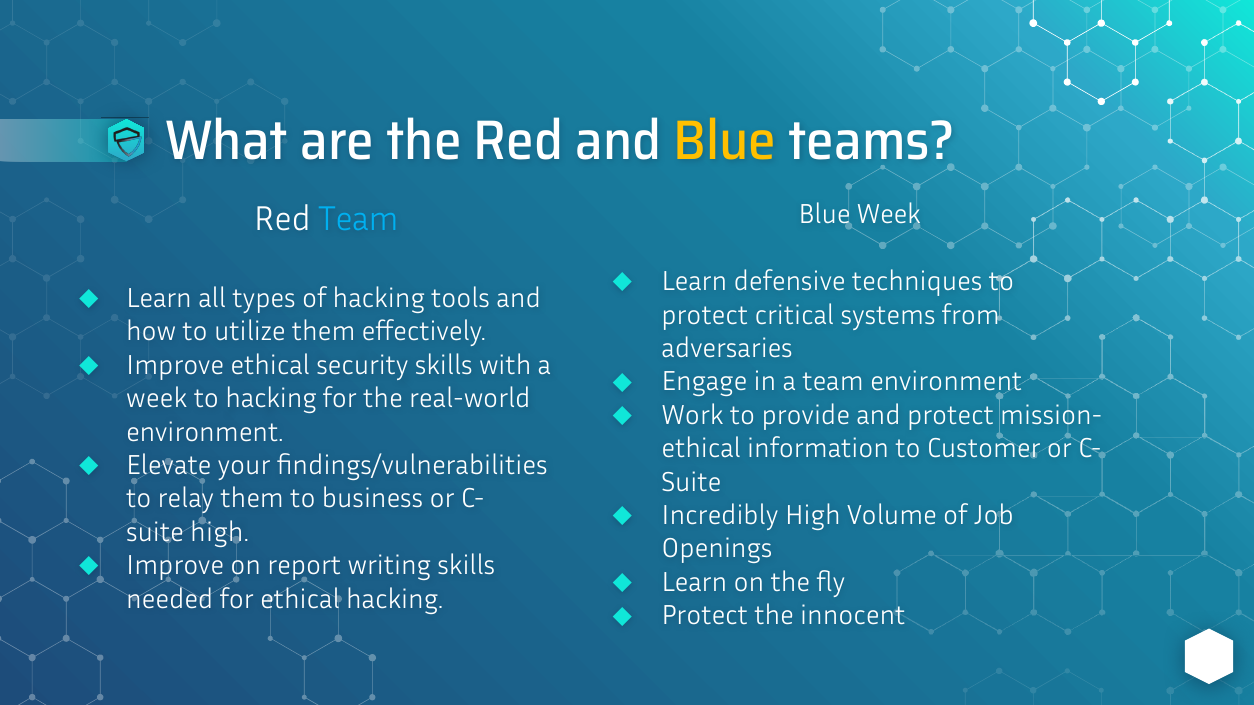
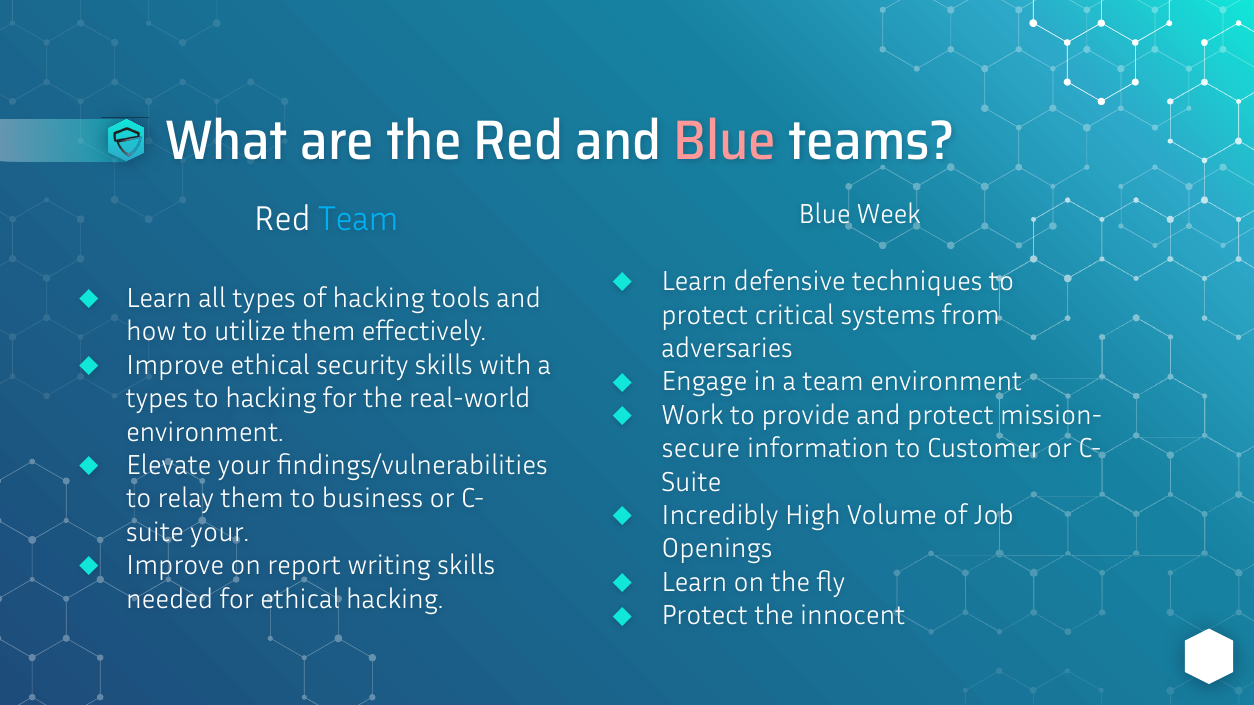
Blue at (725, 141) colour: yellow -> pink
week at (157, 399): week -> types
ethical at (701, 449): ethical -> secure
high at (220, 532): high -> your
